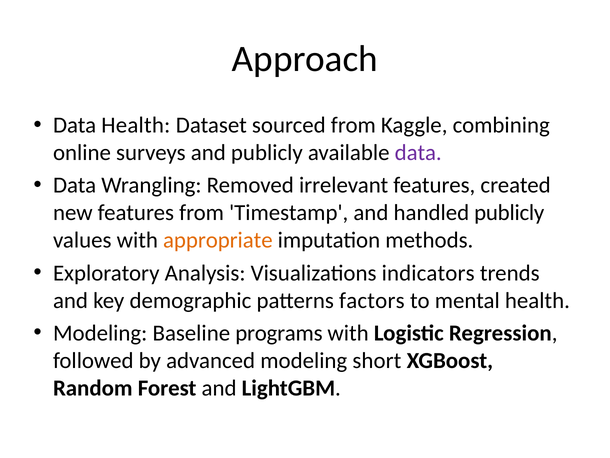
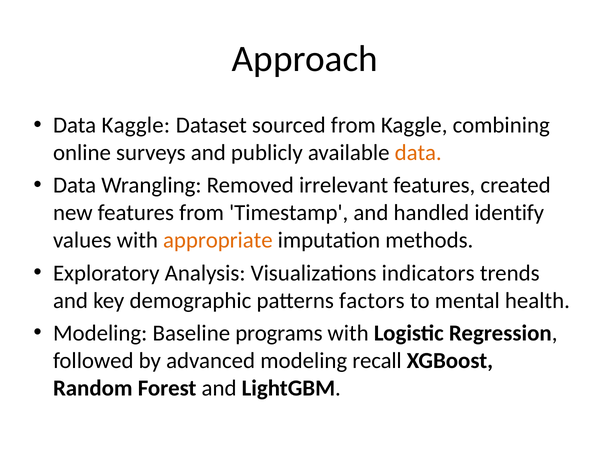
Data Health: Health -> Kaggle
data at (418, 153) colour: purple -> orange
handled publicly: publicly -> identify
short: short -> recall
